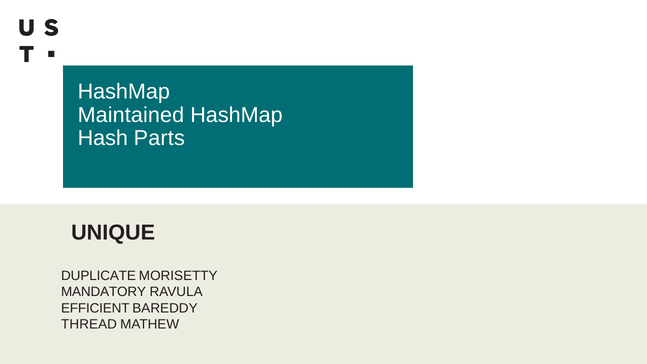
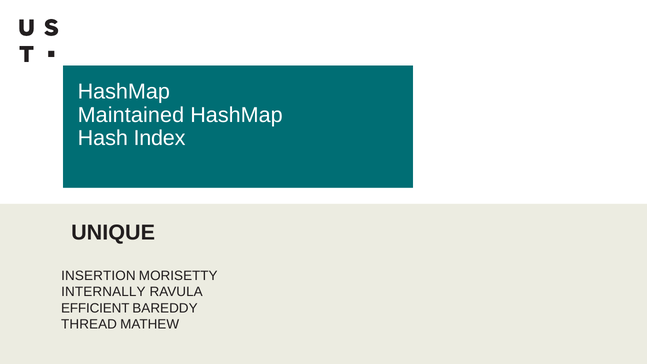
Parts: Parts -> Index
DUPLICATE: DUPLICATE -> INSERTION
MANDATORY: MANDATORY -> INTERNALLY
